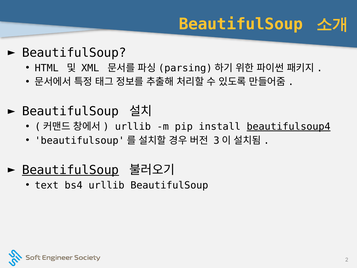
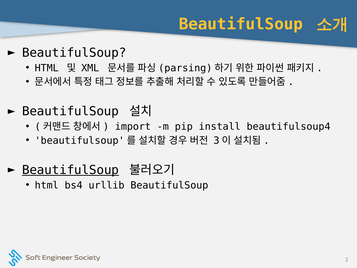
urllib at (133, 126): urllib -> import
beautifulsoup4 underline: present -> none
text at (47, 185): text -> html
